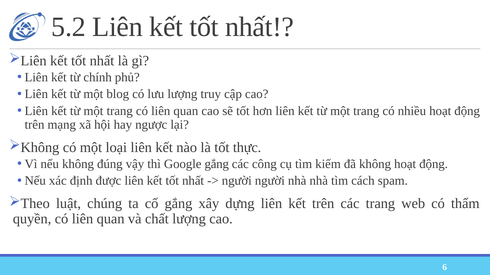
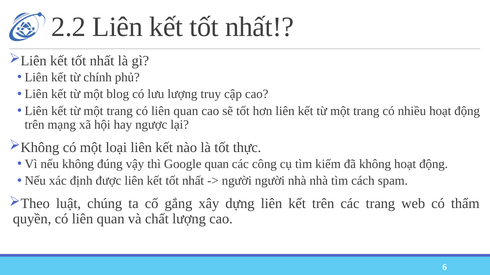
5.2: 5.2 -> 2.2
Google gắng: gắng -> quan
